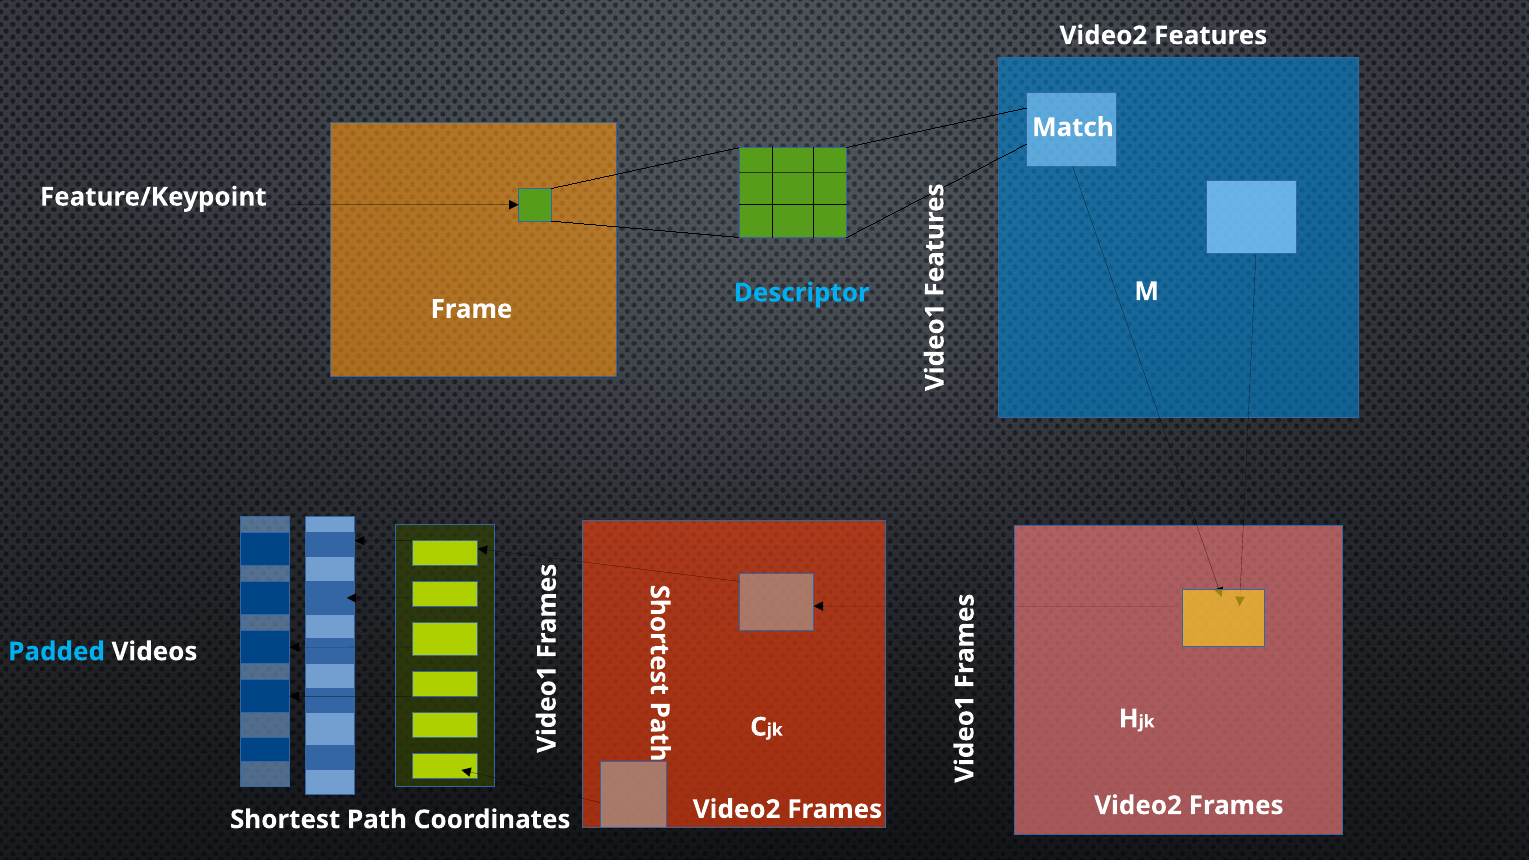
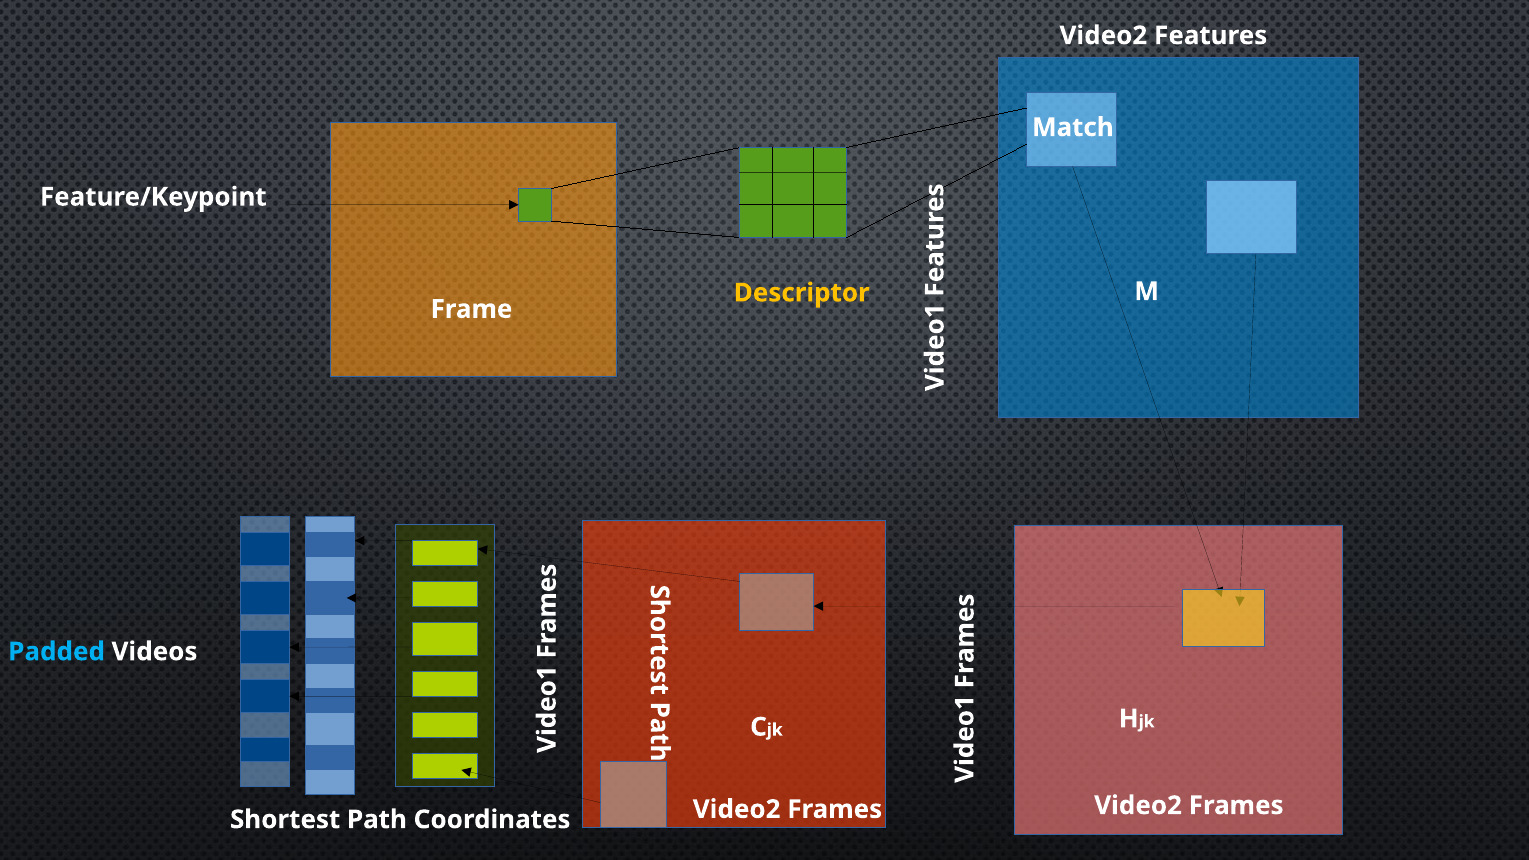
Descriptor colour: light blue -> yellow
